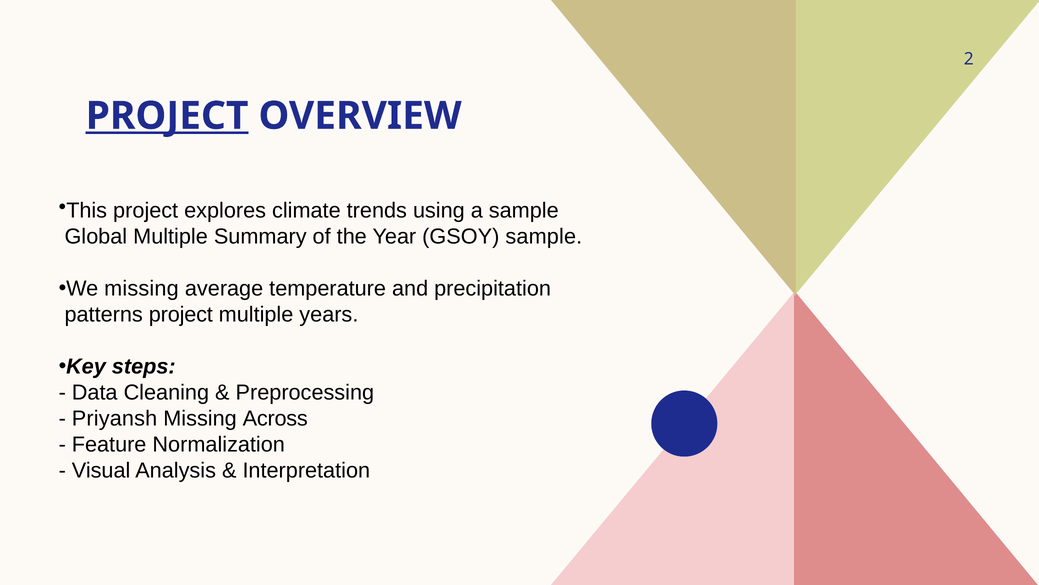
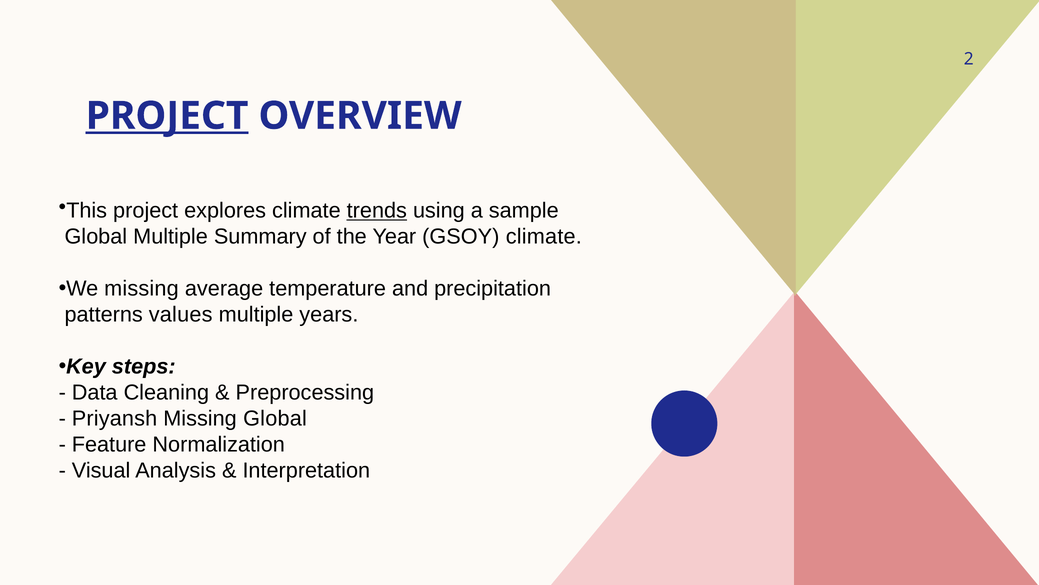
trends underline: none -> present
GSOY sample: sample -> climate
patterns project: project -> values
Missing Across: Across -> Global
